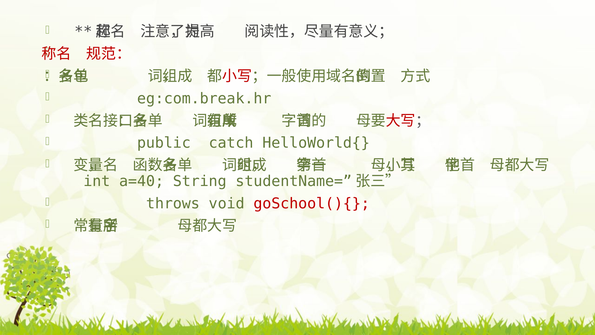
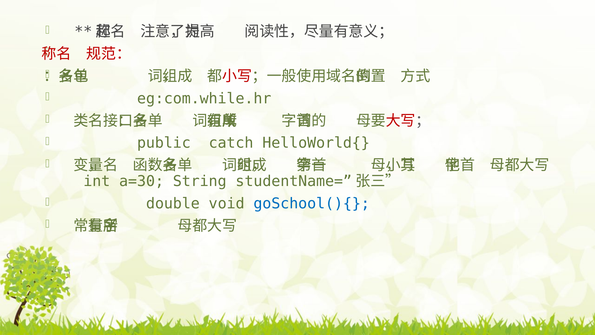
eg:com.break.hr: eg:com.break.hr -> eg:com.while.hr
a=40: a=40 -> a=30
throws: throws -> double
goSchool(){ colour: red -> blue
